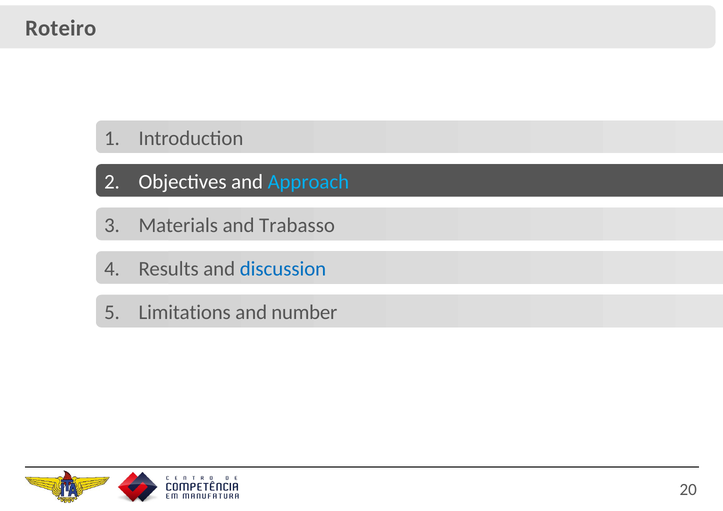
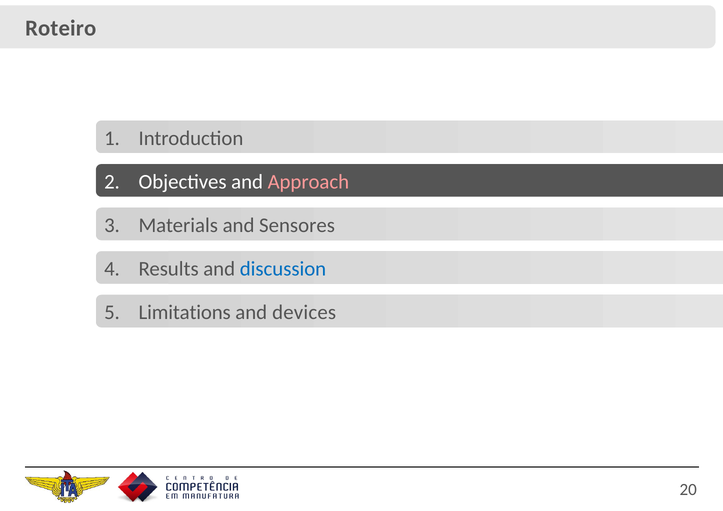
Approach colour: light blue -> pink
Trabasso: Trabasso -> Sensores
number: number -> devices
